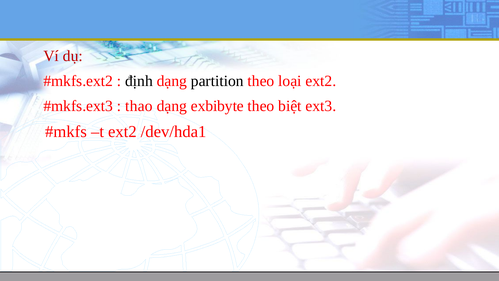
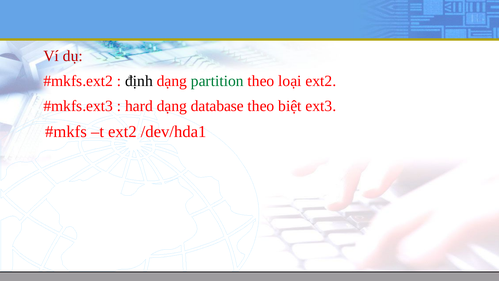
partition colour: black -> green
thao: thao -> hard
exbibyte: exbibyte -> database
